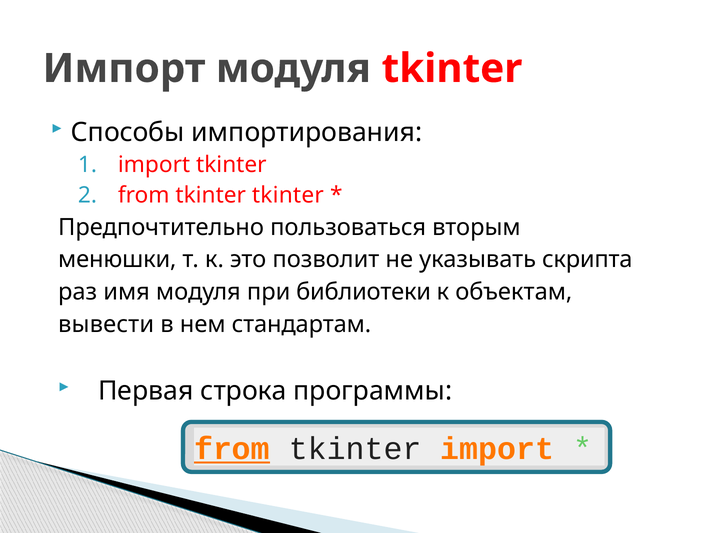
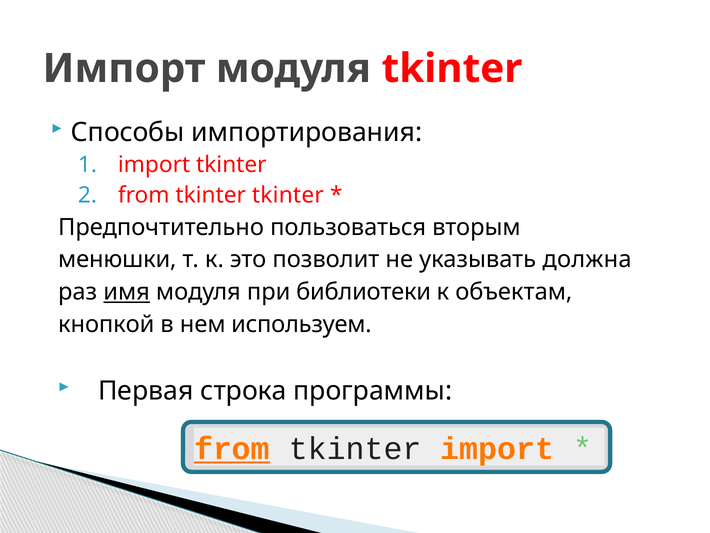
скрипта: скрипта -> должна
имя underline: none -> present
вывести: вывести -> кнопкой
стандартам: стандартам -> используем
